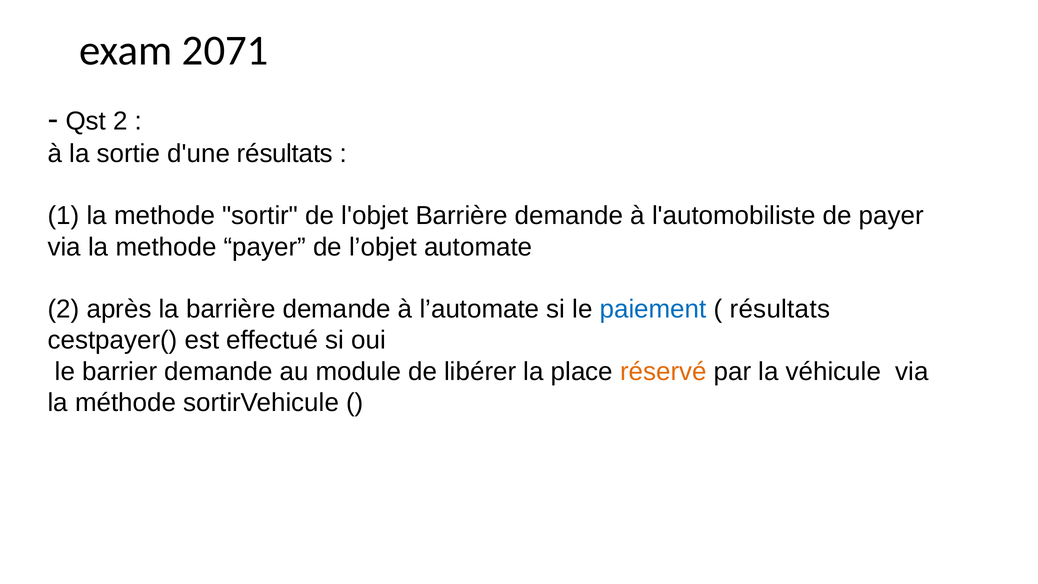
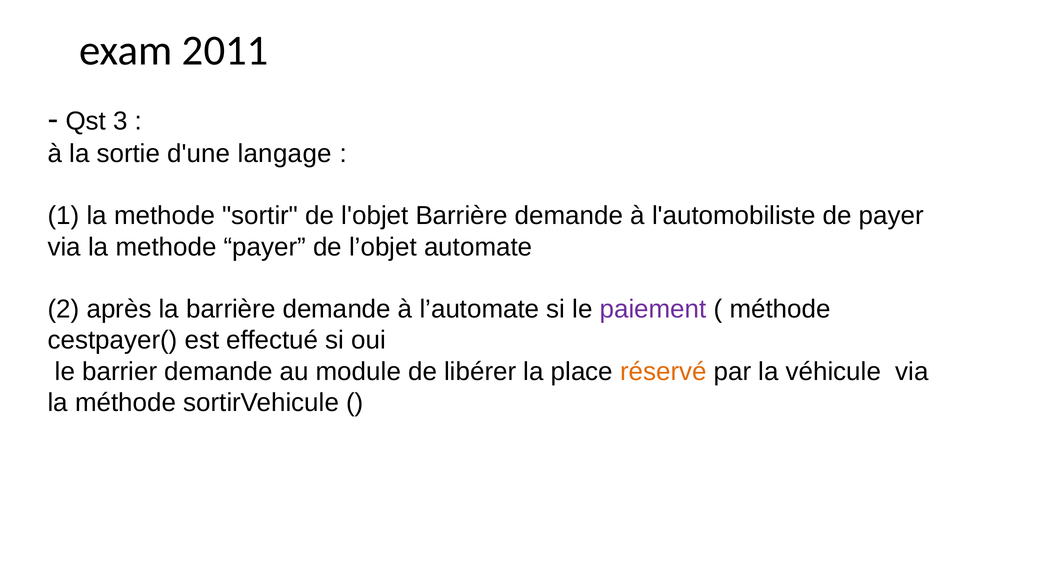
2071: 2071 -> 2011
Qst 2: 2 -> 3
d'une résultats: résultats -> langage
paiement colour: blue -> purple
résultats at (780, 309): résultats -> méthode
